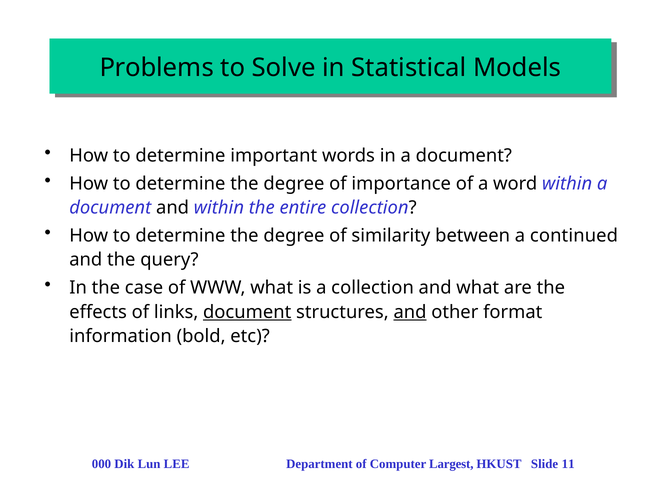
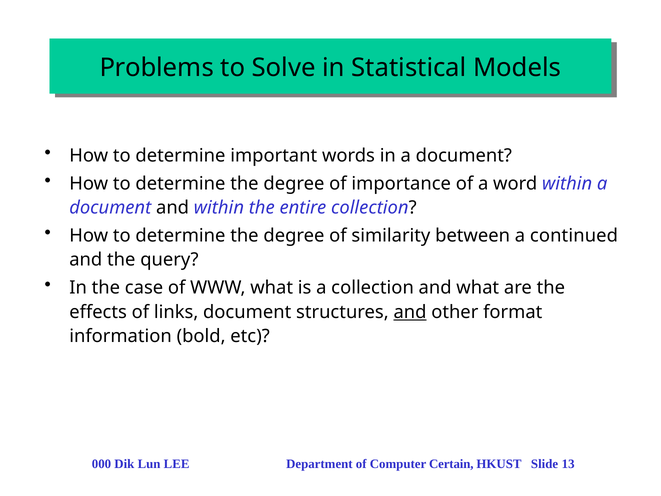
document at (247, 312) underline: present -> none
Largest: Largest -> Certain
11: 11 -> 13
